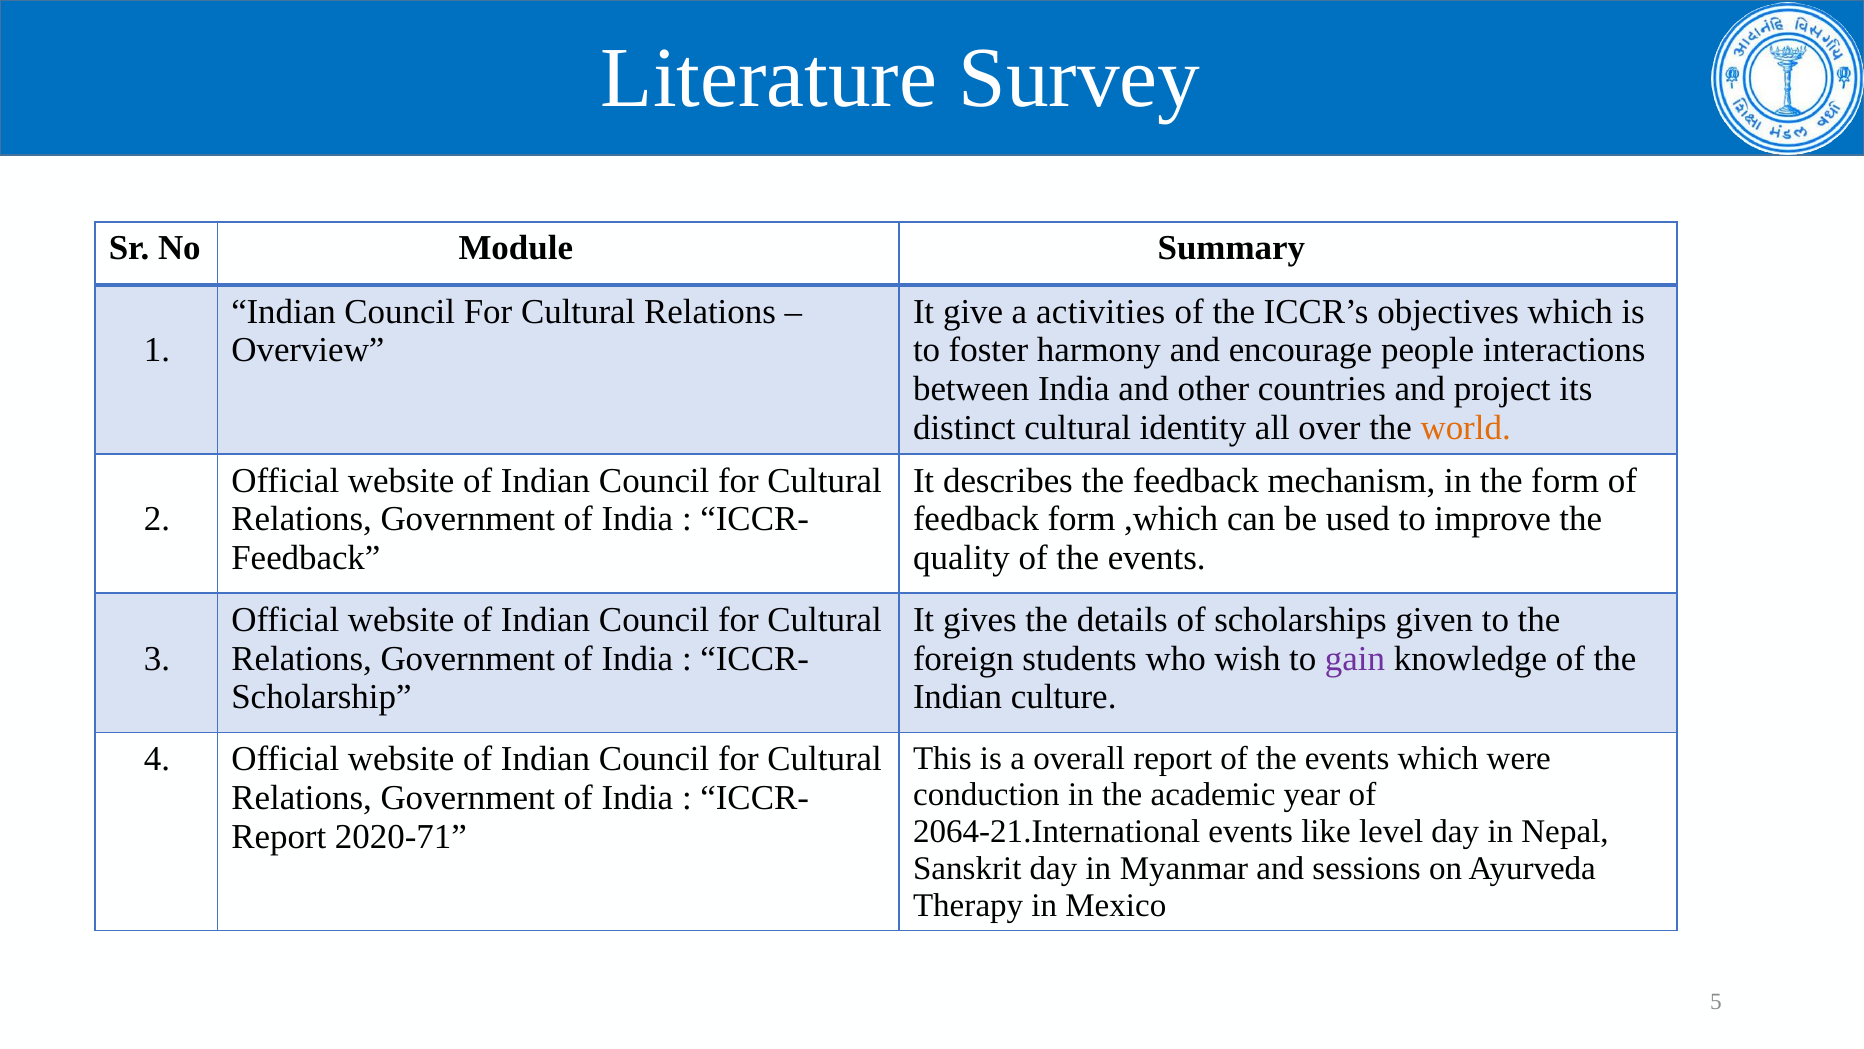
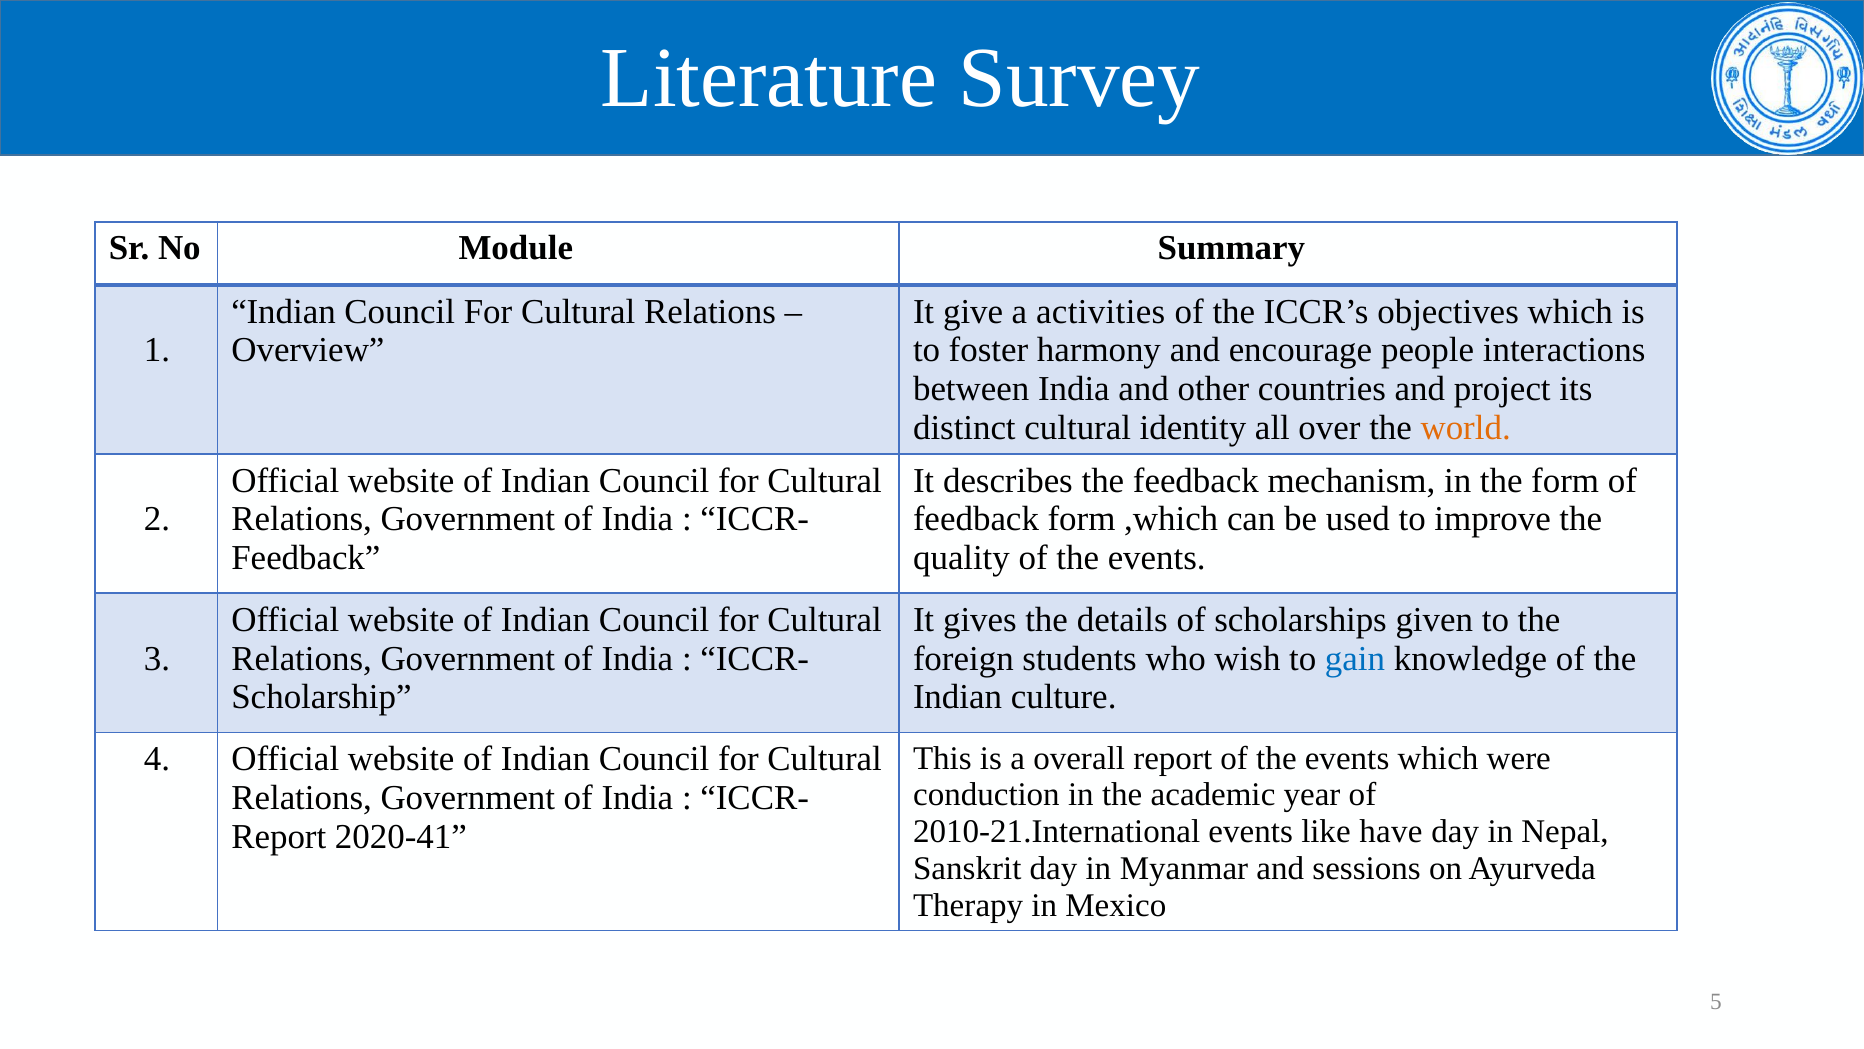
gain colour: purple -> blue
2064-21.International: 2064-21.International -> 2010-21.International
level: level -> have
2020-71: 2020-71 -> 2020-41
